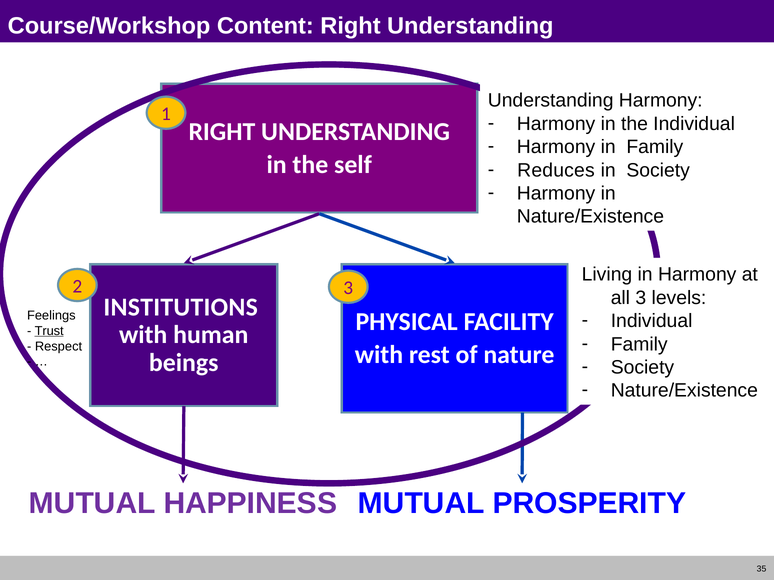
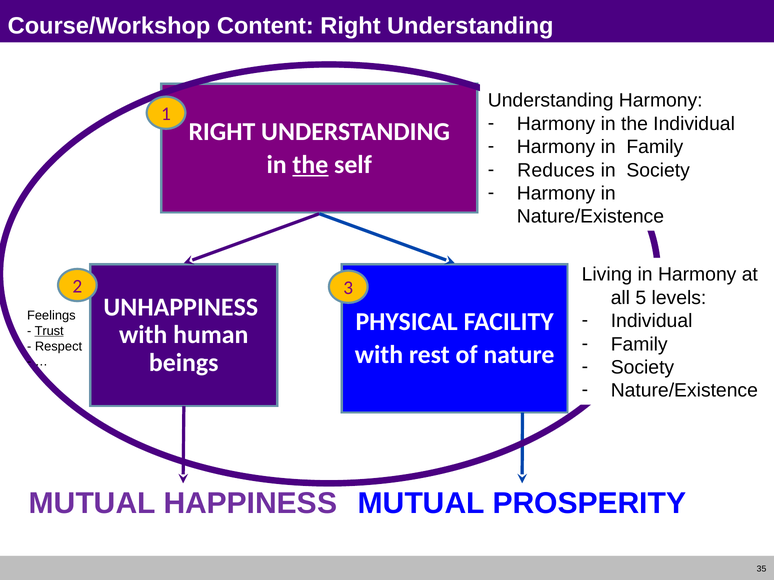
the at (310, 165) underline: none -> present
all 3: 3 -> 5
INSTITUTIONS: INSTITUTIONS -> UNHAPPINESS
